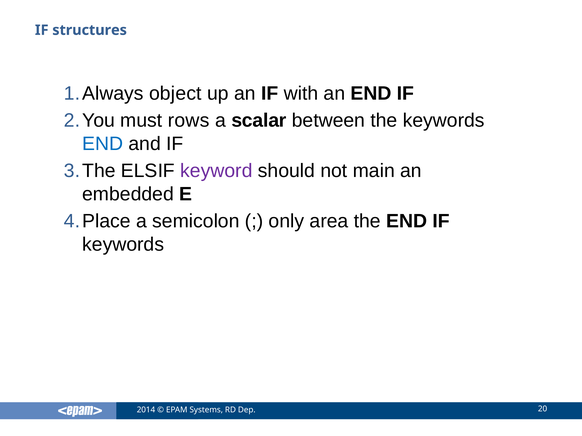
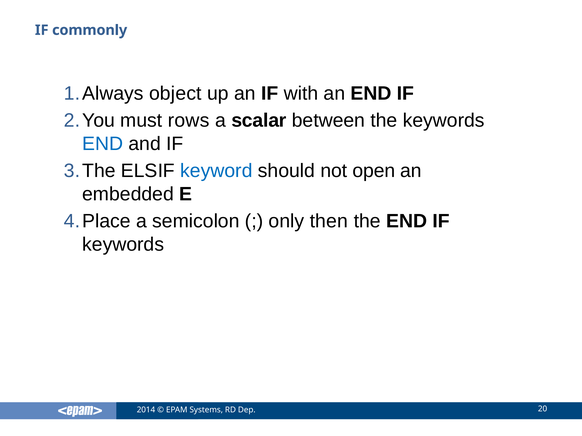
structures: structures -> commonly
keyword colour: purple -> blue
main: main -> open
area: area -> then
